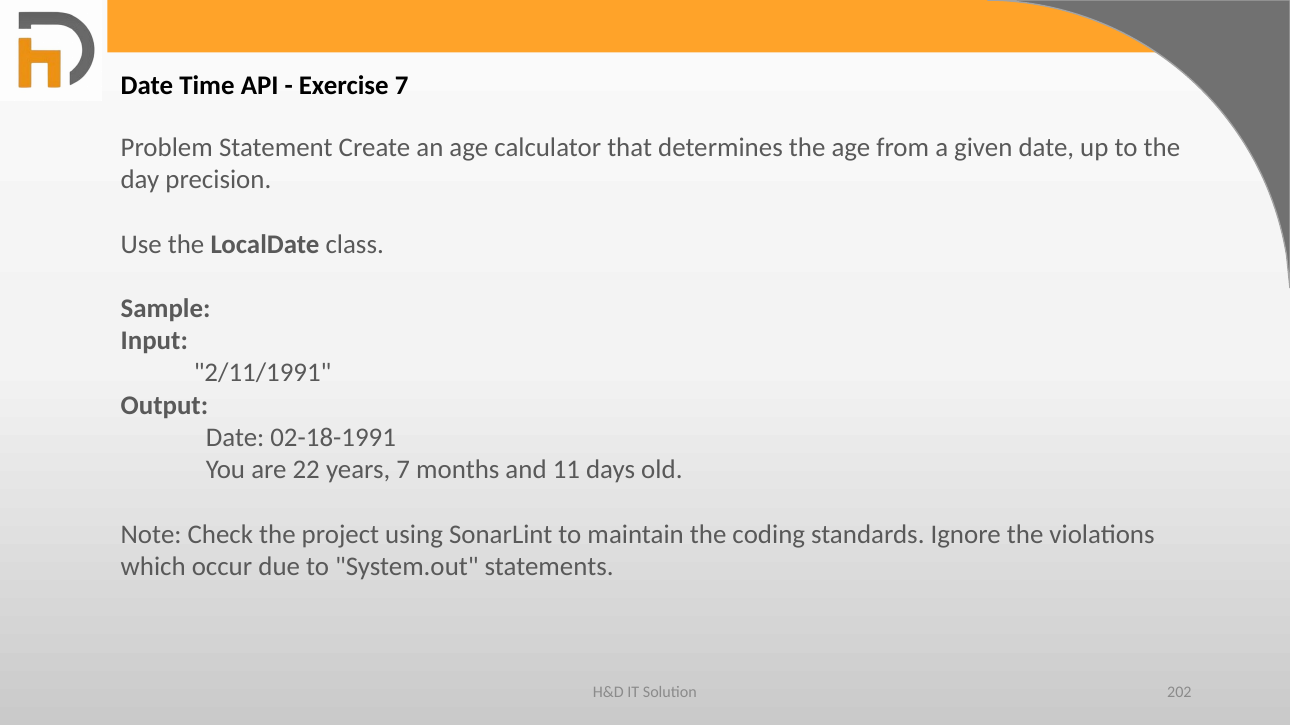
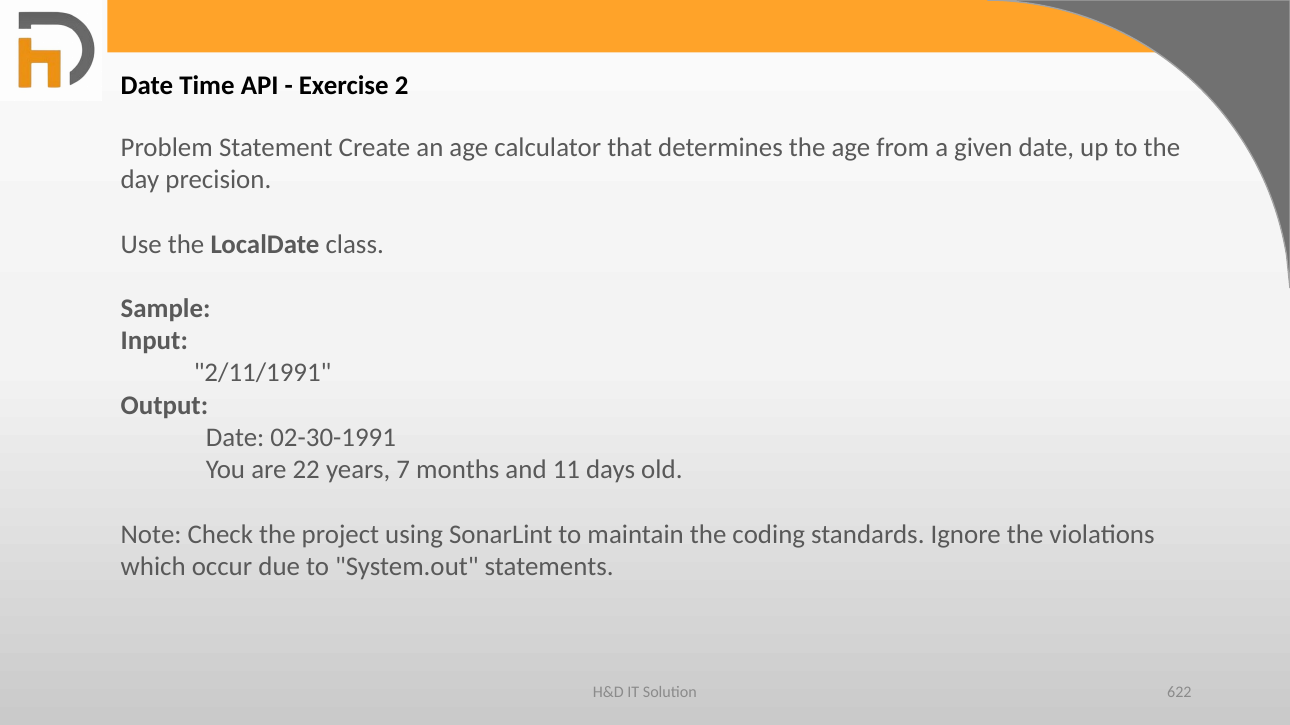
Exercise 7: 7 -> 2
02-18-1991: 02-18-1991 -> 02-30-1991
202: 202 -> 622
